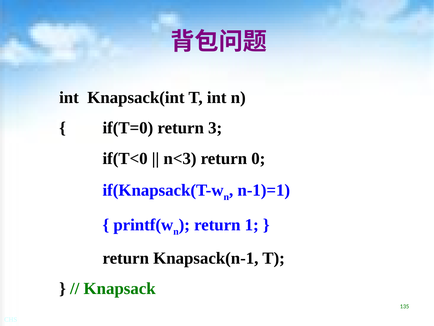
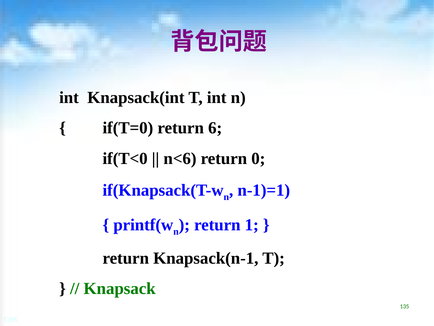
3: 3 -> 6
n<3: n<3 -> n<6
